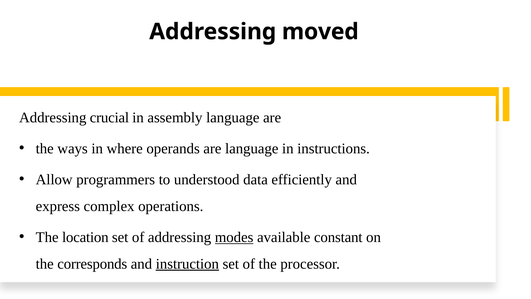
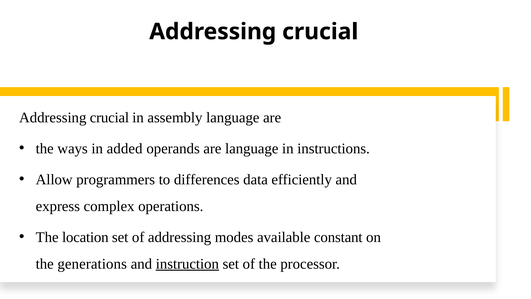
moved at (320, 32): moved -> crucial
where: where -> added
understood: understood -> differences
modes underline: present -> none
corresponds: corresponds -> generations
